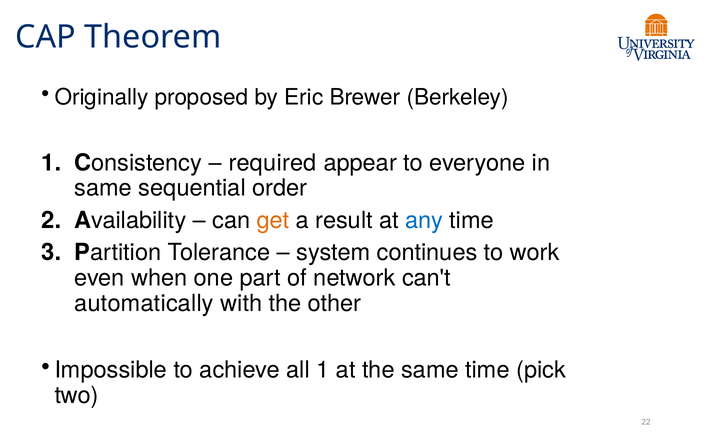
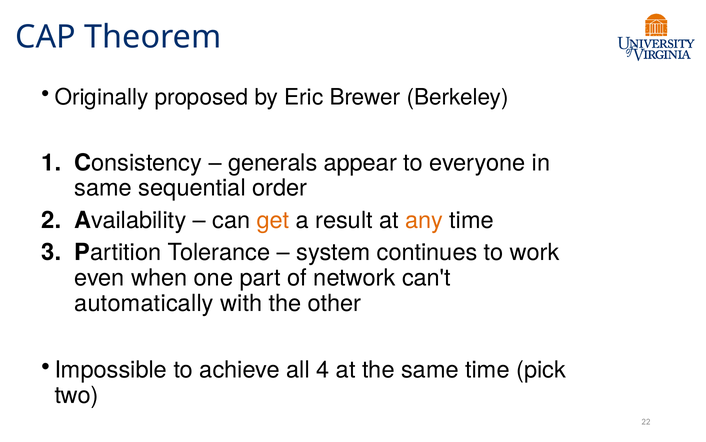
required: required -> generals
any colour: blue -> orange
all 1: 1 -> 4
